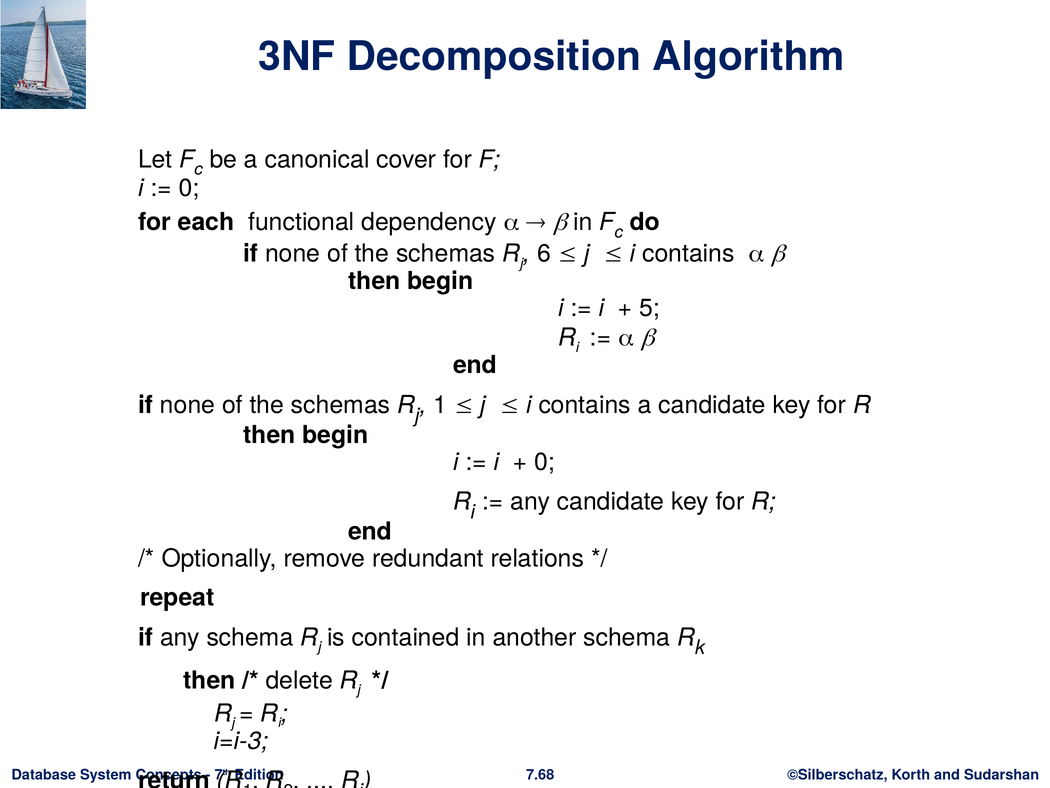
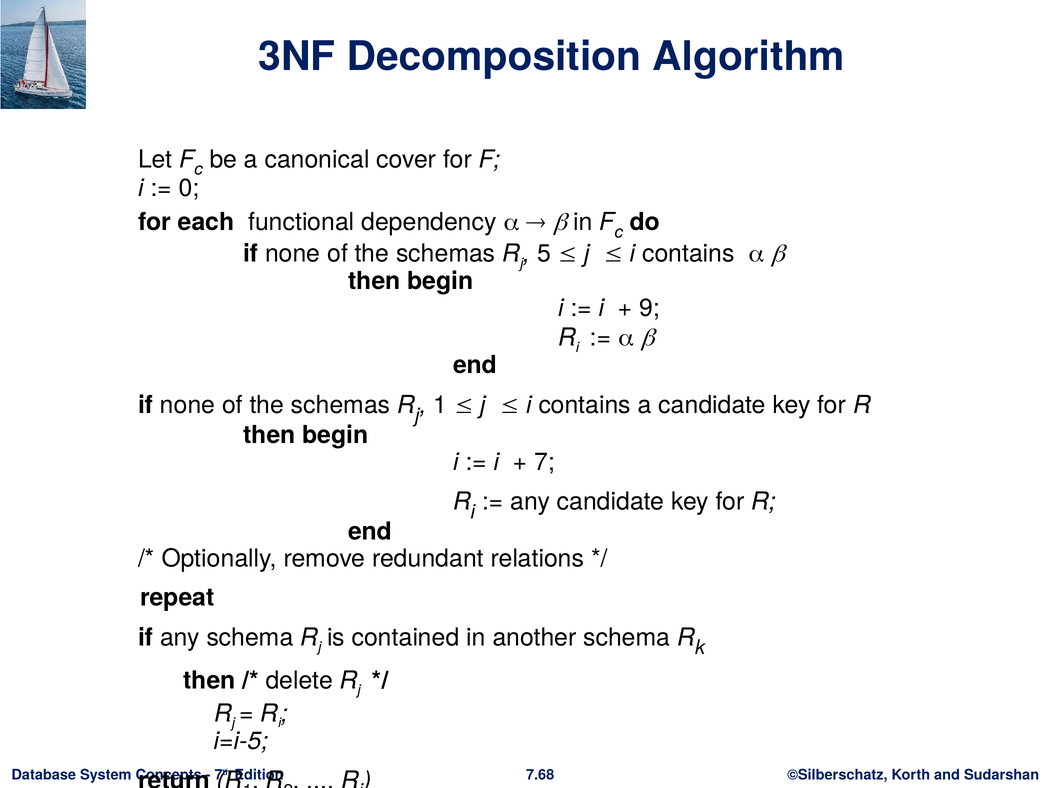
6: 6 -> 5
5: 5 -> 9
0 at (545, 462): 0 -> 7
i=i-3: i=i-3 -> i=i-5
